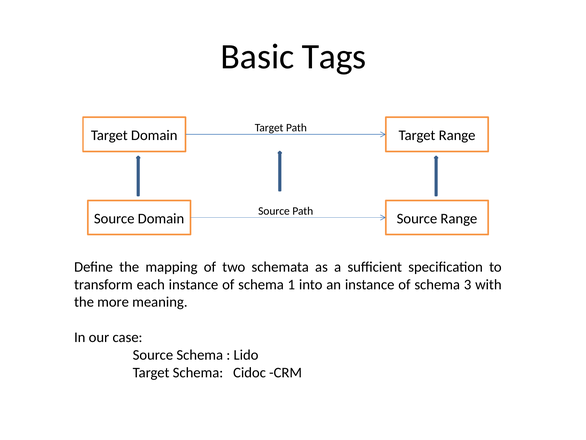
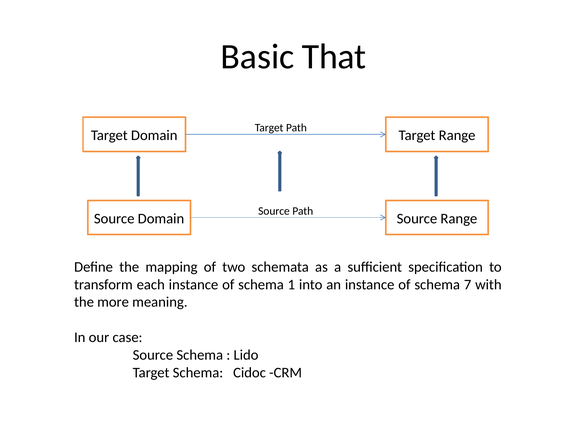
Tags: Tags -> That
3: 3 -> 7
